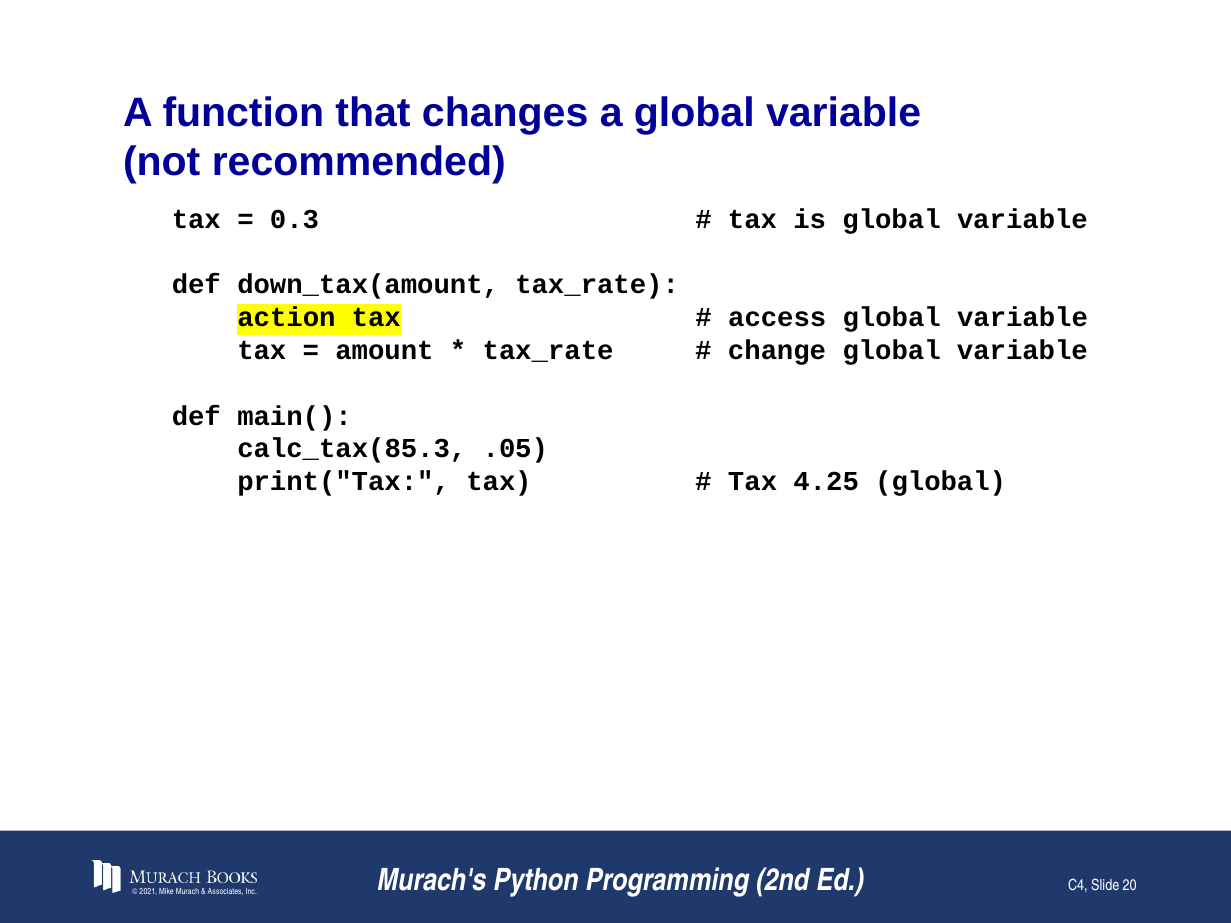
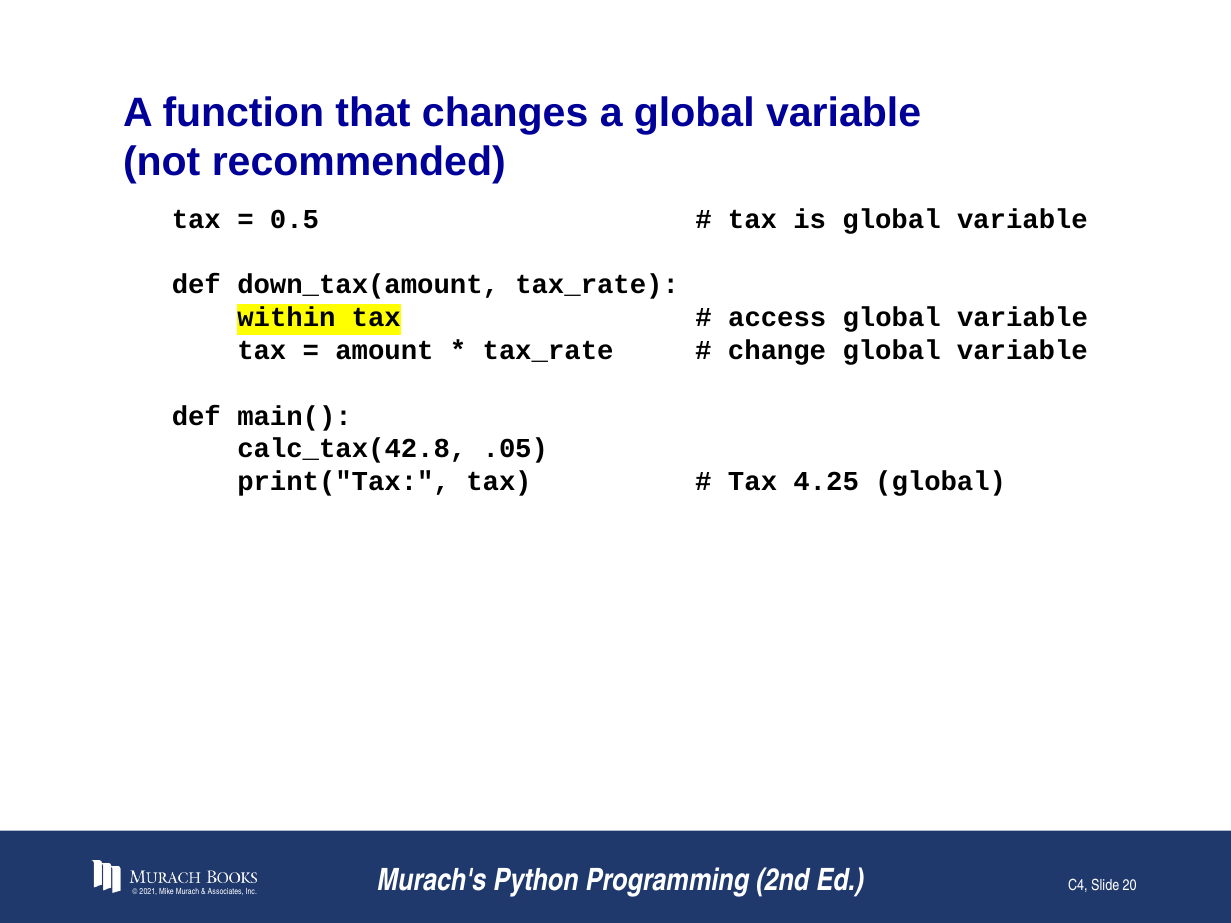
0.3: 0.3 -> 0.5
action: action -> within
calc_tax(85.3: calc_tax(85.3 -> calc_tax(42.8
